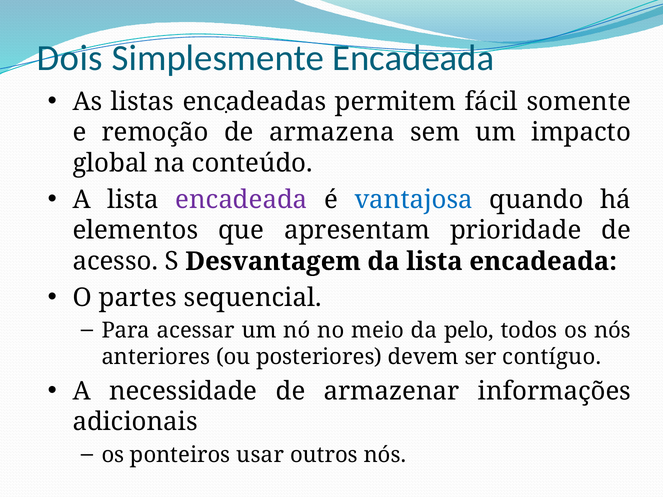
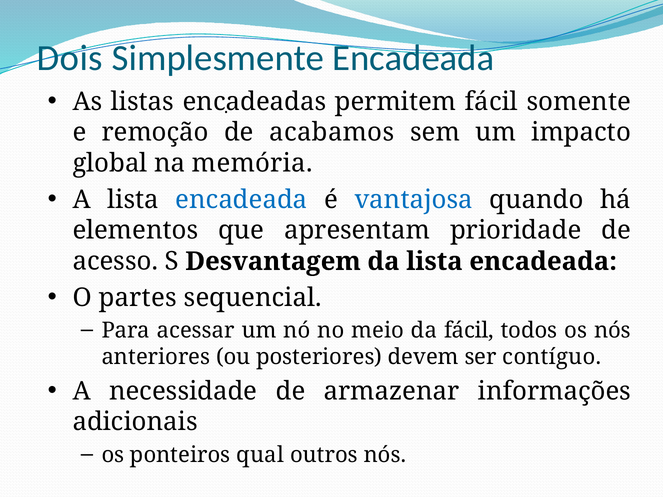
armazena: armazena -> acabamos
conteúdo: conteúdo -> memória
encadeada at (241, 200) colour: purple -> blue
da pelo: pelo -> fácil
usar: usar -> qual
